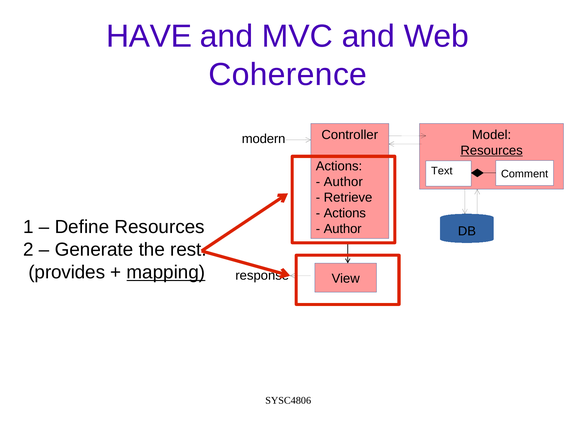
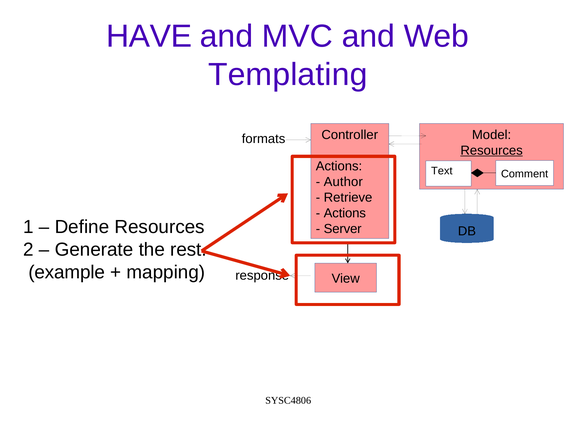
Coherence: Coherence -> Templating
modern: modern -> formats
Author at (343, 229): Author -> Server
provides: provides -> example
mapping underline: present -> none
